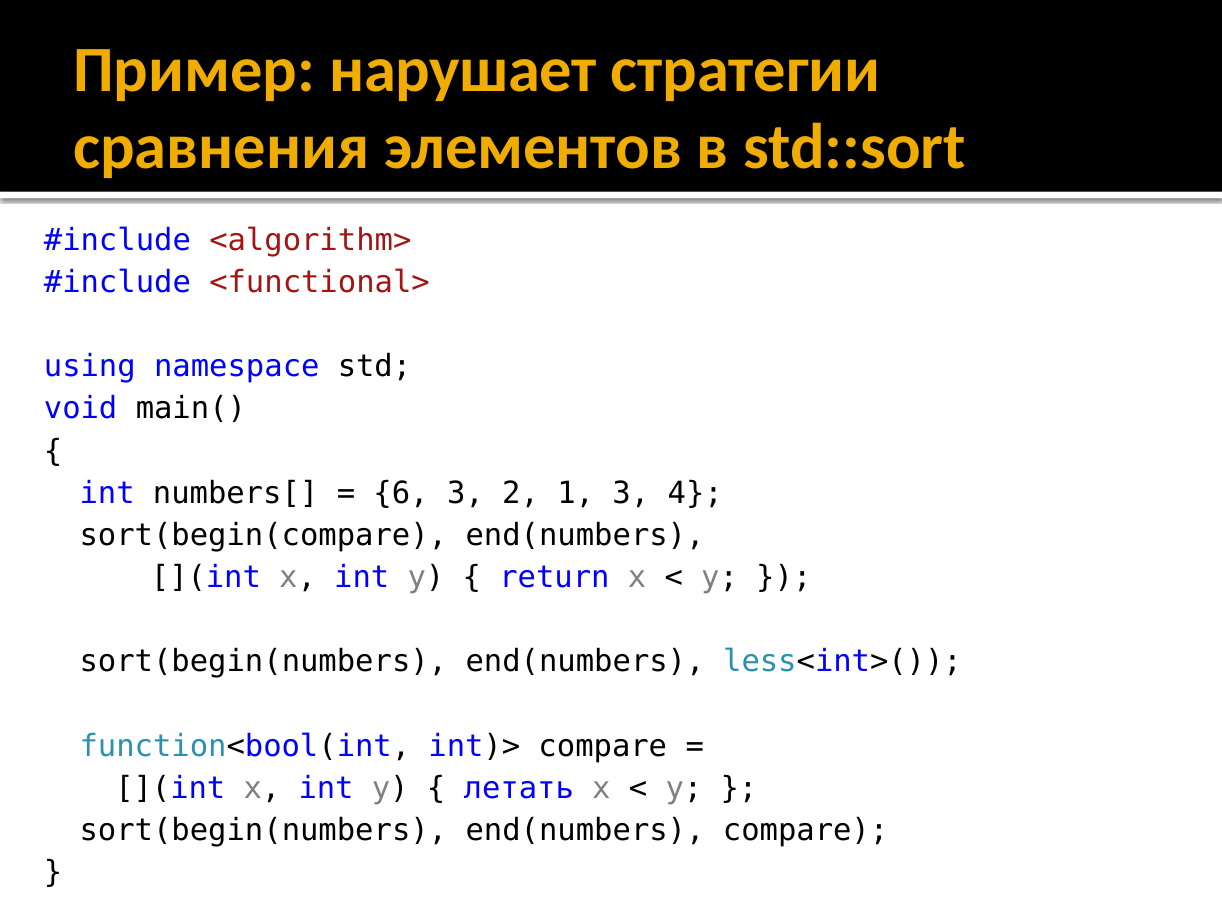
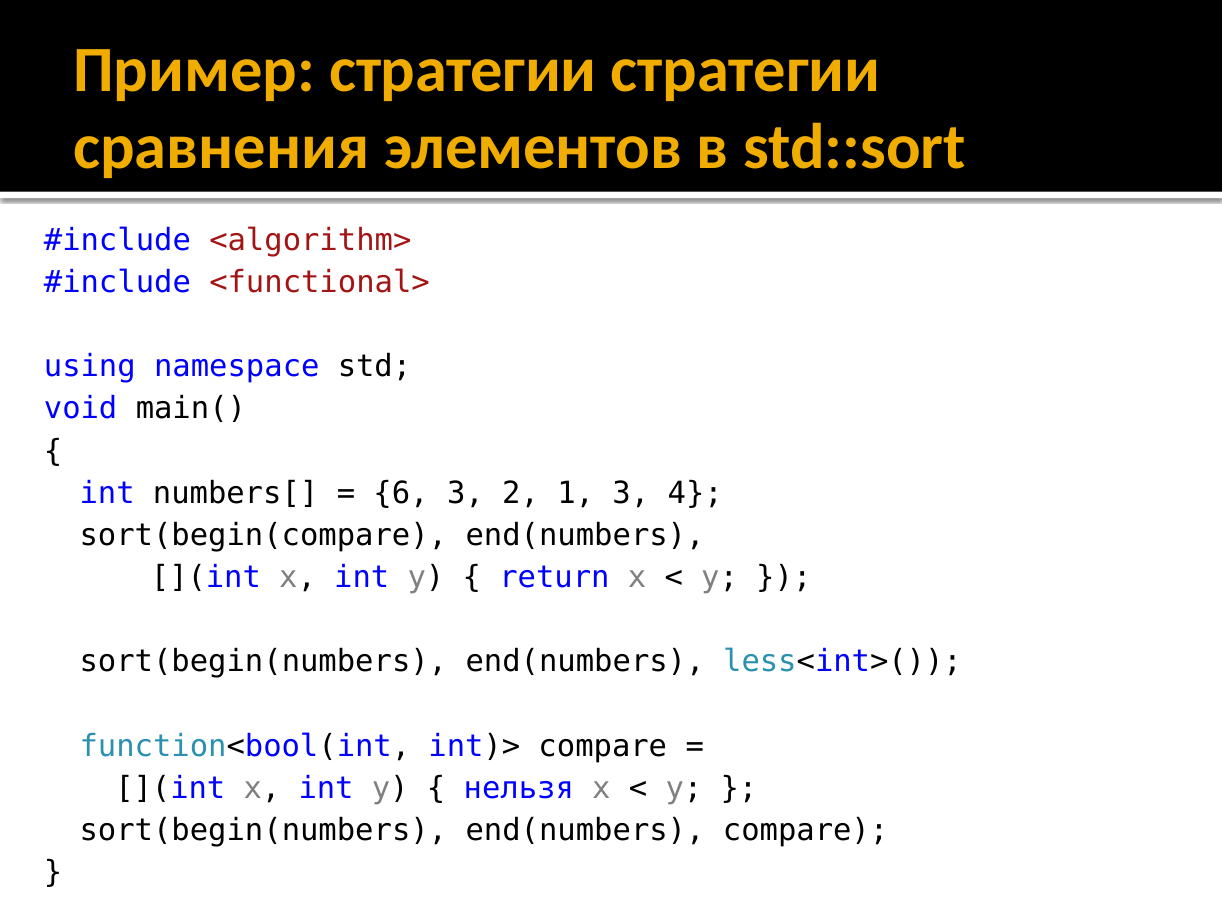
Пример нарушает: нарушает -> стратегии
летать: летать -> нельзя
